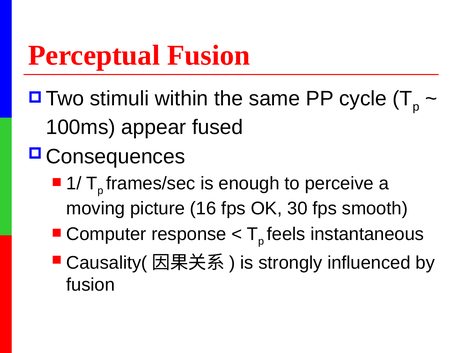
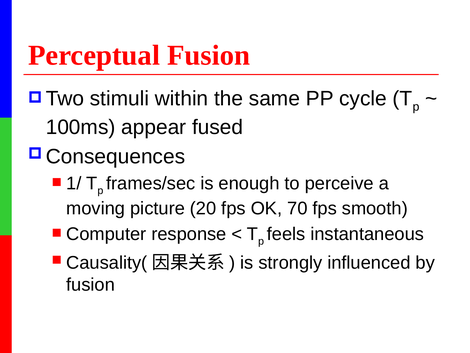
16: 16 -> 20
30: 30 -> 70
